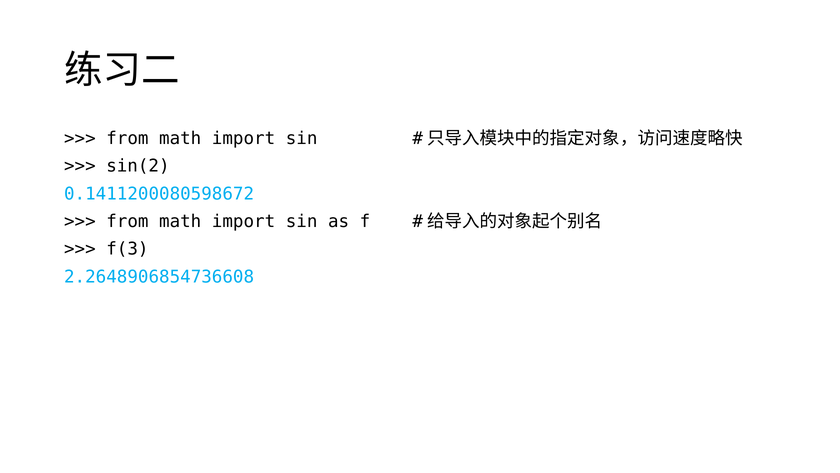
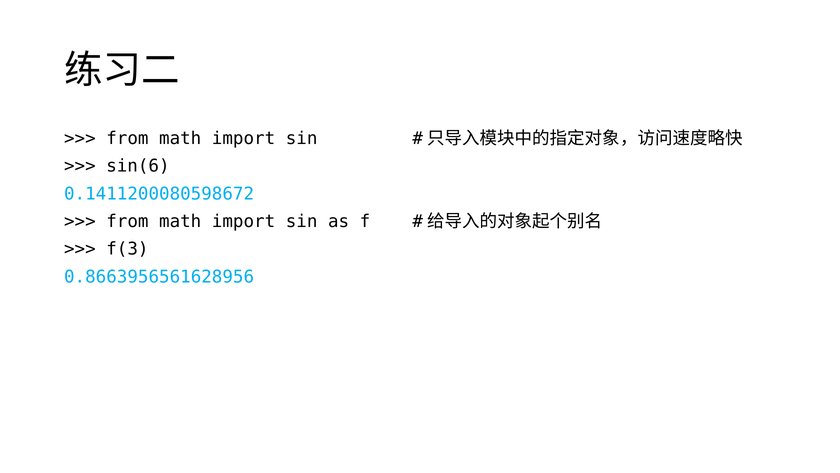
sin(2: sin(2 -> sin(6
2.2648906854736608: 2.2648906854736608 -> 0.8663956561628956
